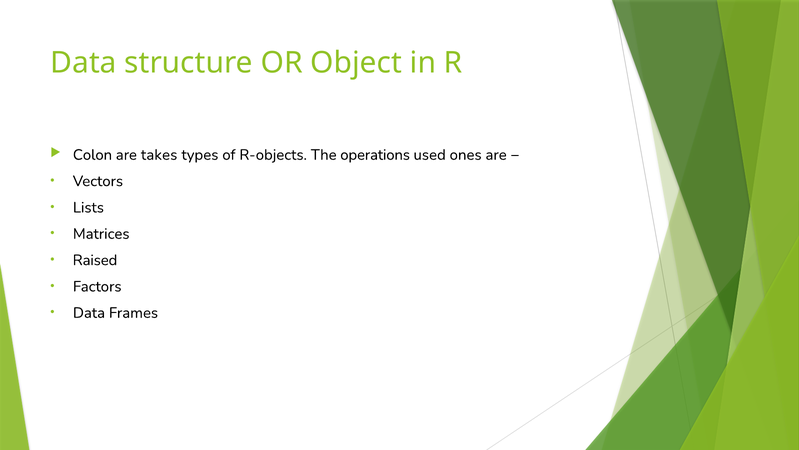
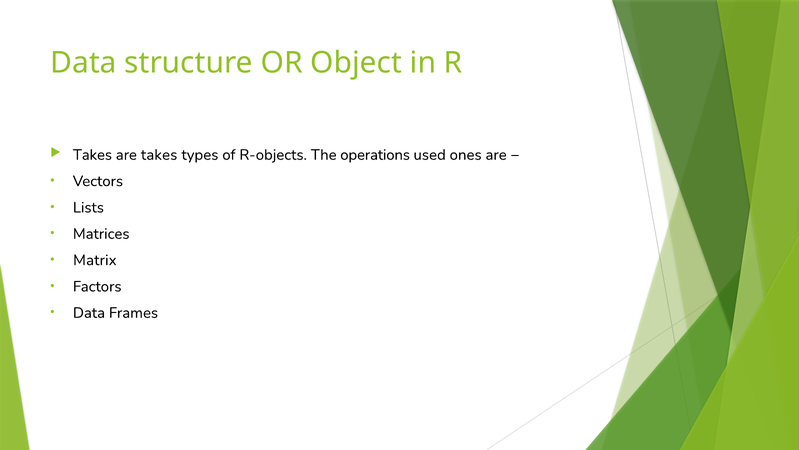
Colon at (92, 155): Colon -> Takes
Raised: Raised -> Matrix
